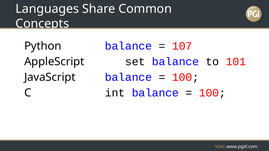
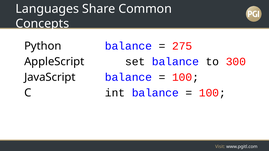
107: 107 -> 275
101: 101 -> 300
